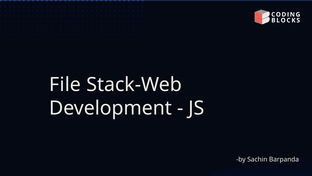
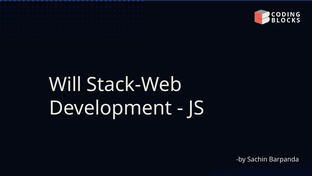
File: File -> Will
